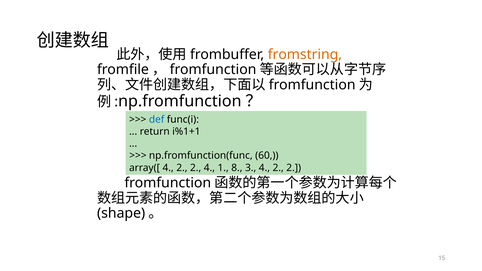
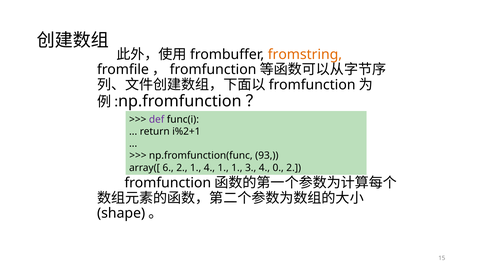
def colour: blue -> purple
i%1+1: i%1+1 -> i%2+1
60: 60 -> 93
array([ 4: 4 -> 6
2 at (196, 168): 2 -> 1
1 8: 8 -> 1
3 4 2: 2 -> 0
